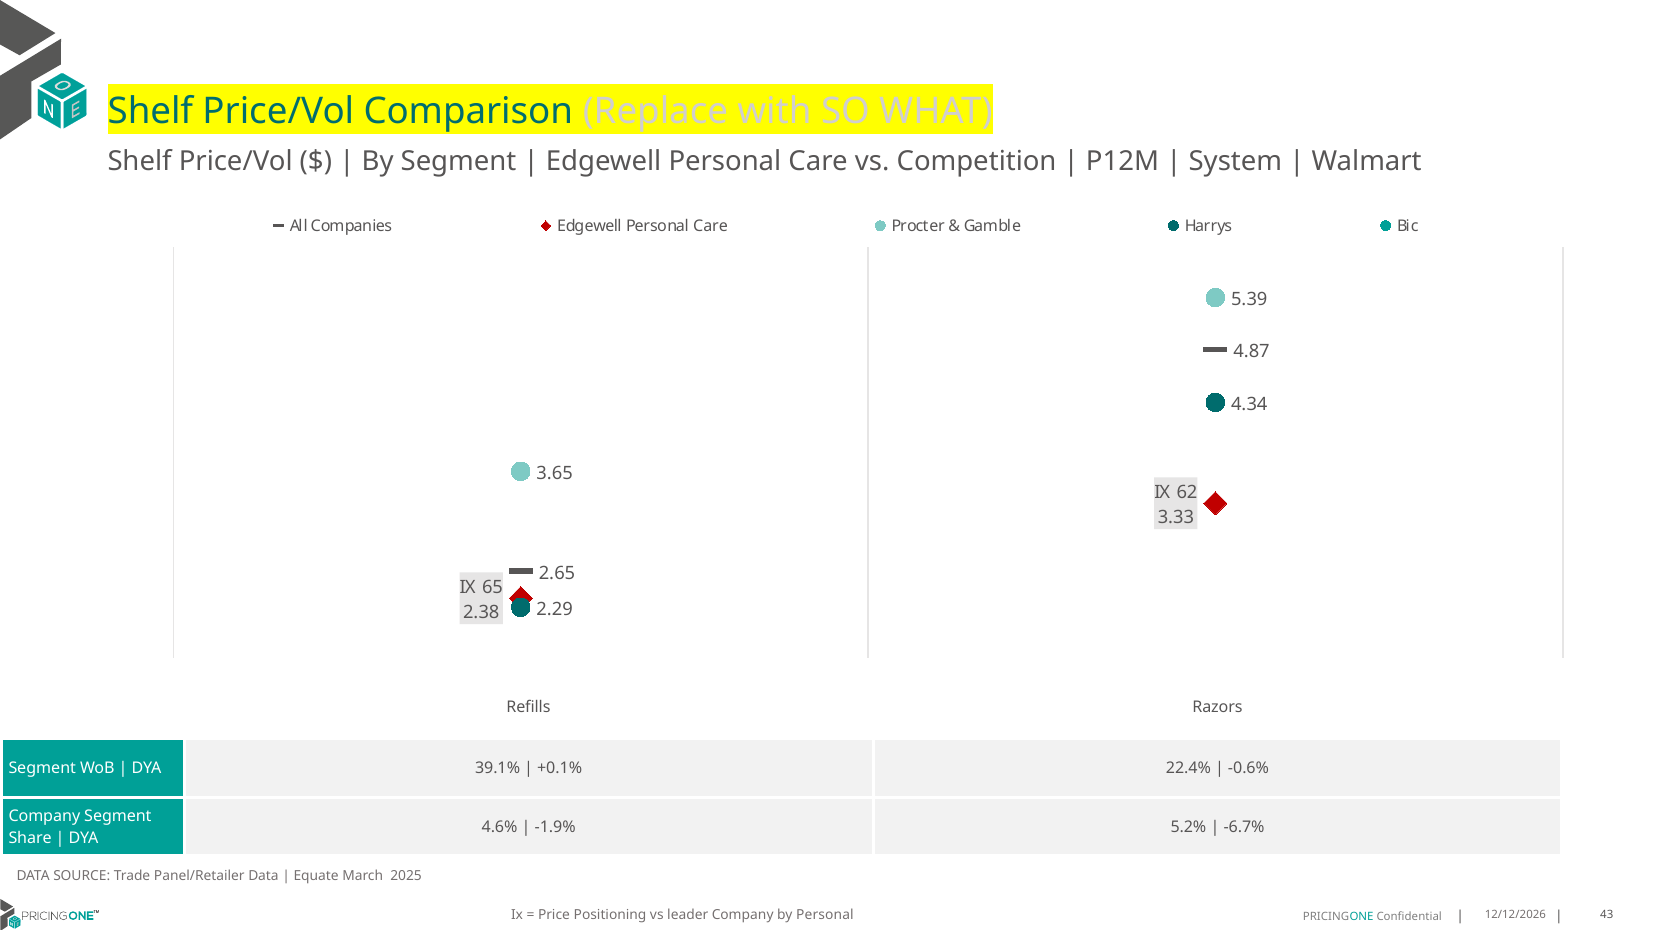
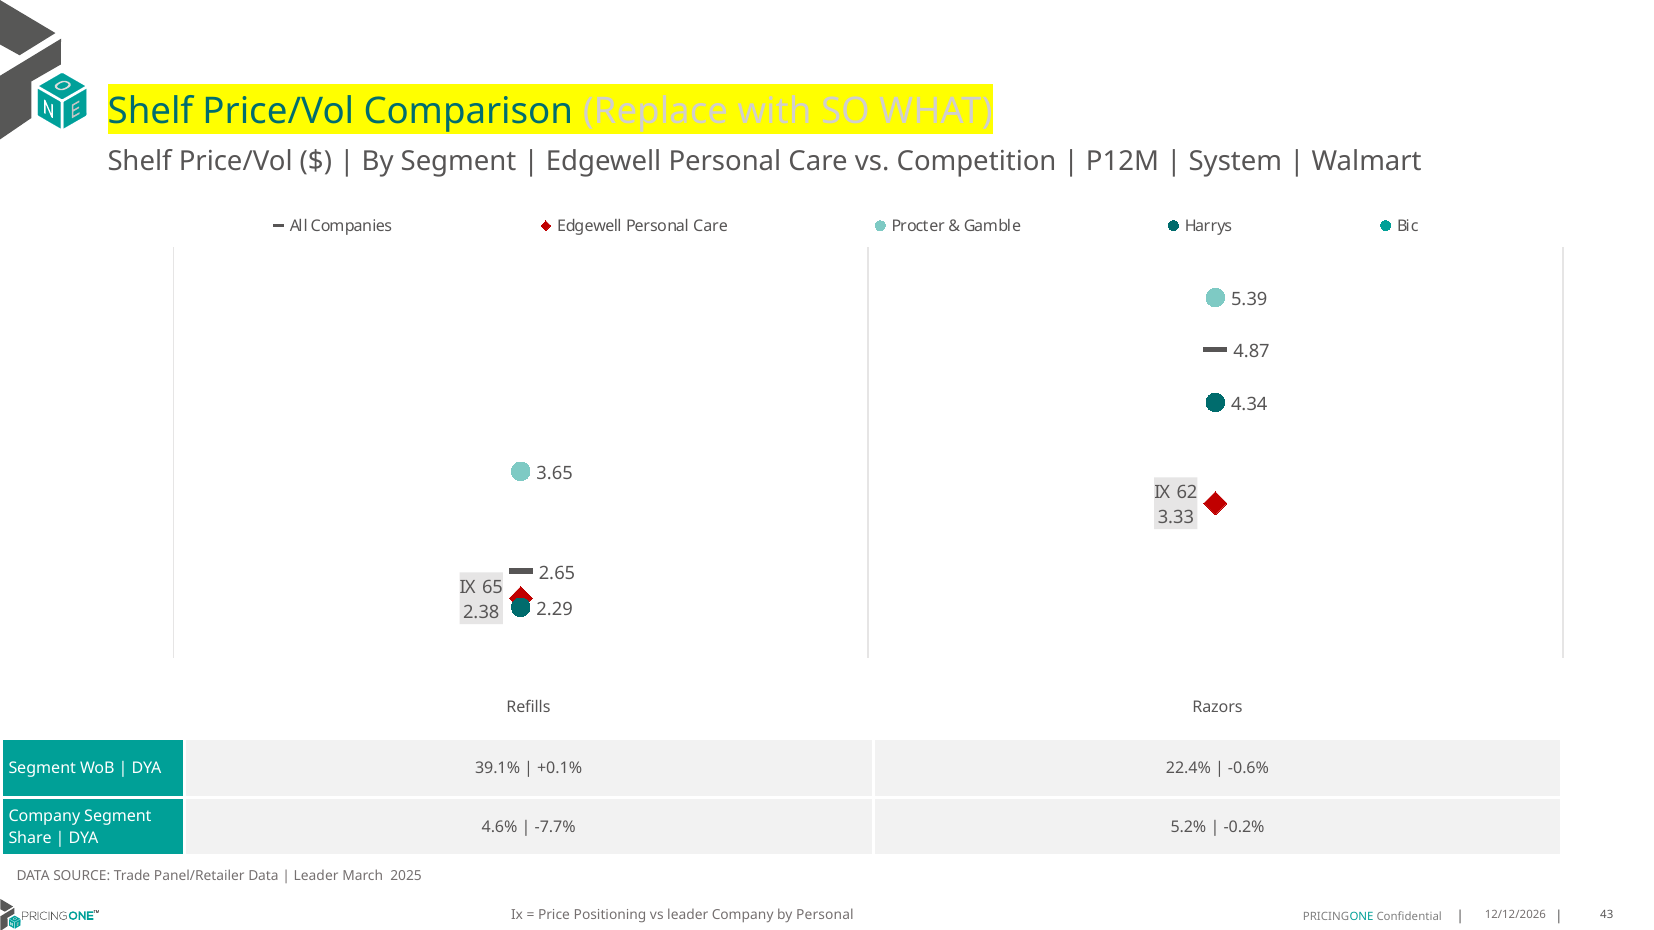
-1.9%: -1.9% -> -7.7%
-6.7%: -6.7% -> -0.2%
Equate at (316, 876): Equate -> Leader
